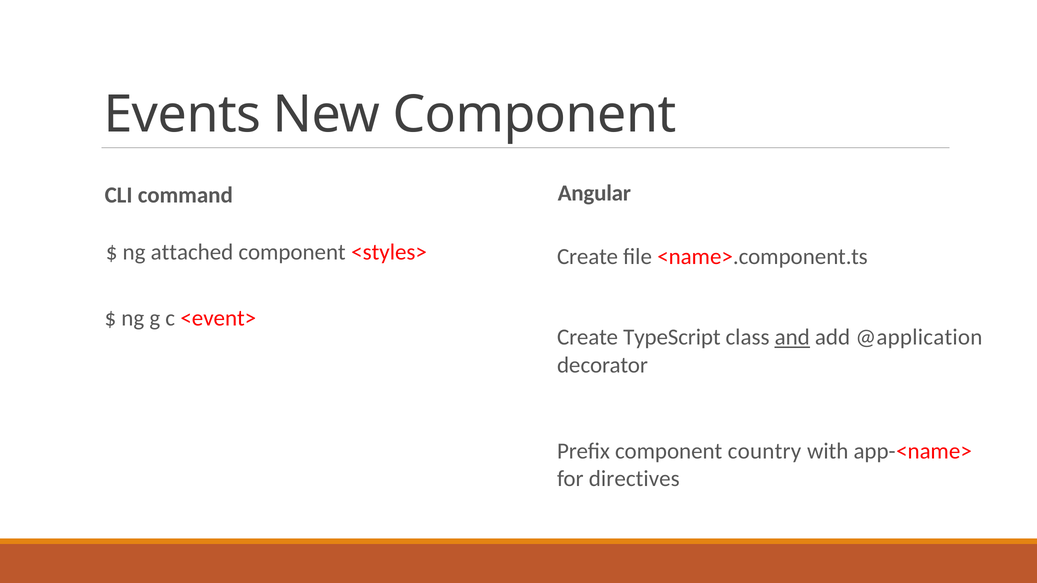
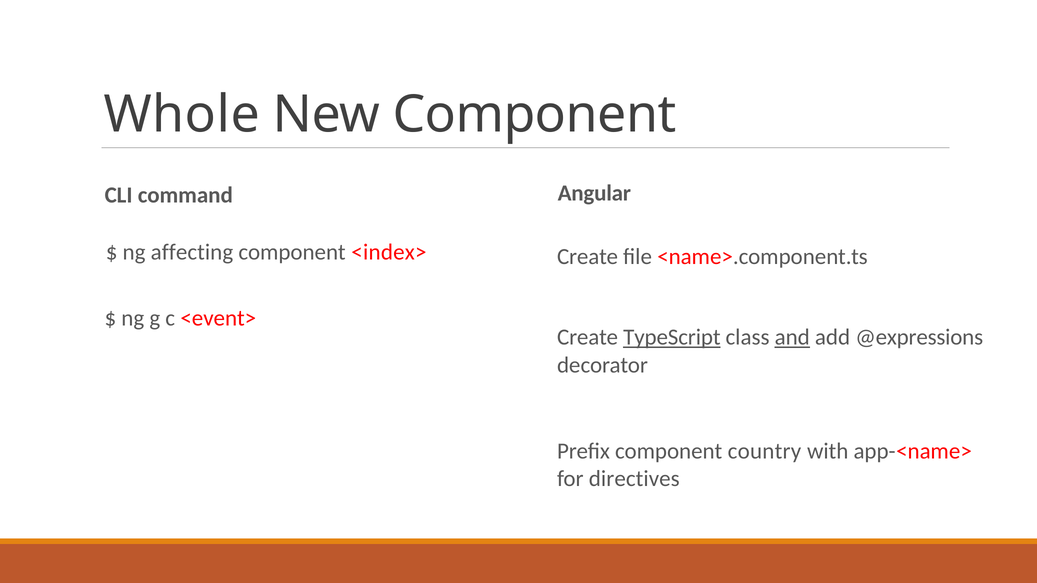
Events: Events -> Whole
attached: attached -> affecting
<styles>: <styles> -> <index>
TypeScript underline: none -> present
@application: @application -> @expressions
